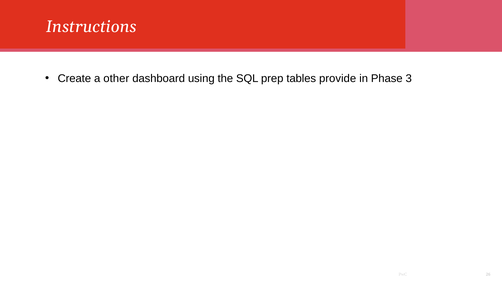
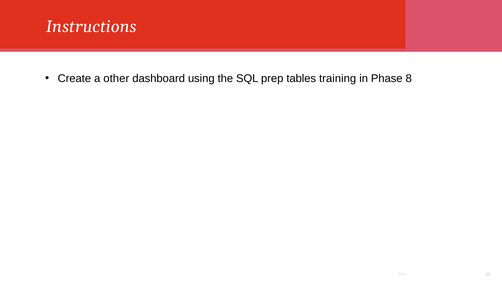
provide: provide -> training
3: 3 -> 8
